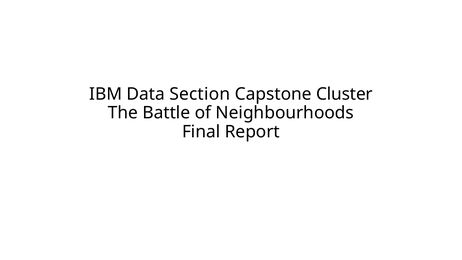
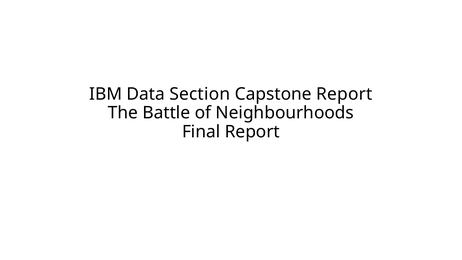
Capstone Cluster: Cluster -> Report
